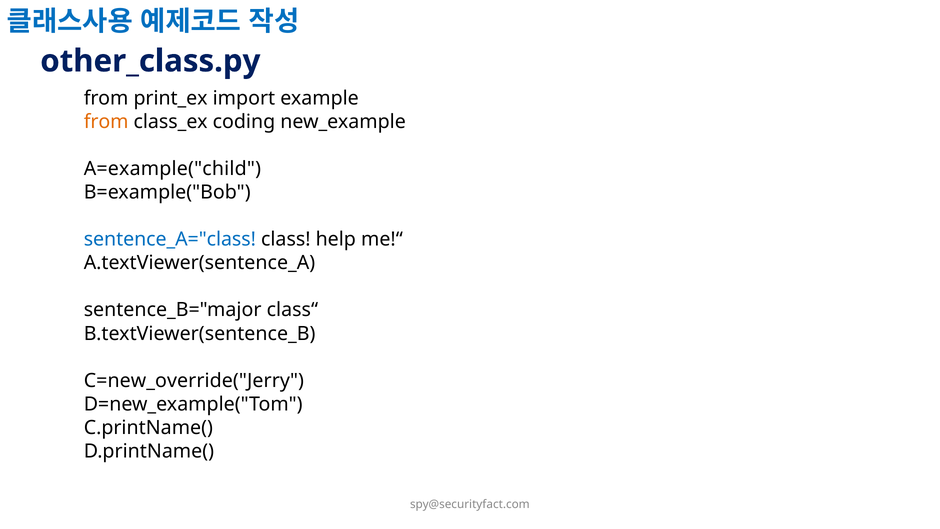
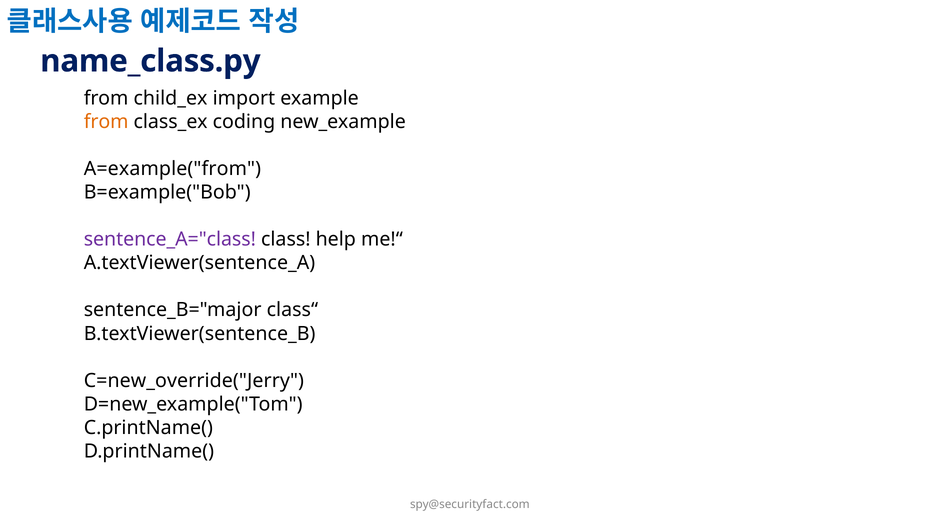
other_class.py: other_class.py -> name_class.py
print_ex: print_ex -> child_ex
A=example("child: A=example("child -> A=example("from
sentence_A="class colour: blue -> purple
